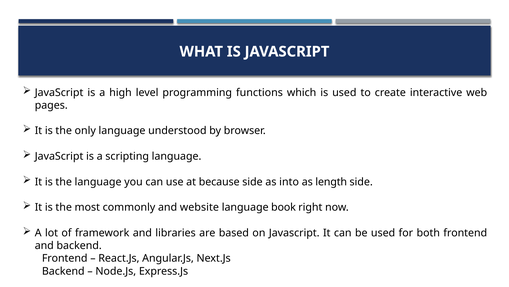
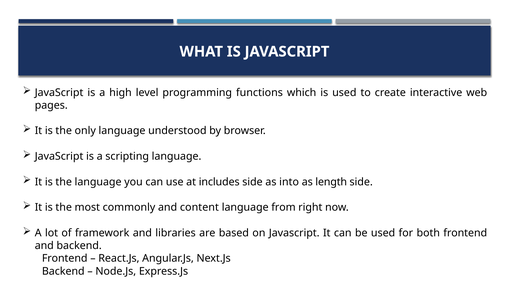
because: because -> includes
website: website -> content
book: book -> from
